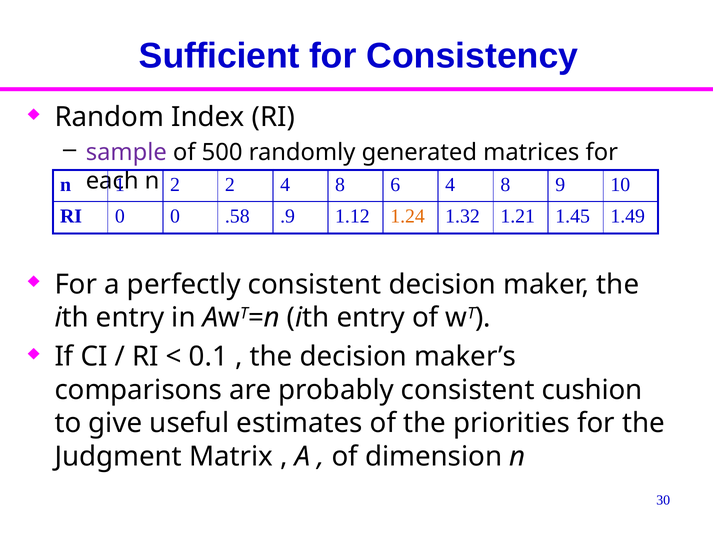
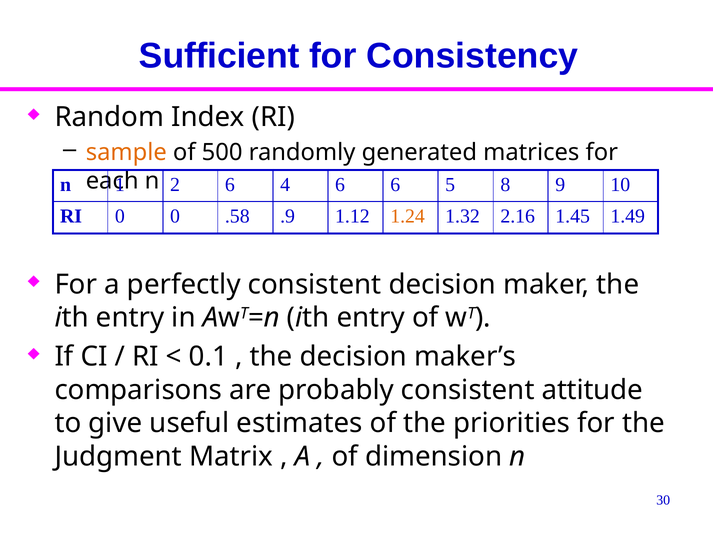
sample colour: purple -> orange
2 2: 2 -> 6
8 at (340, 184): 8 -> 6
6 4: 4 -> 5
1.21: 1.21 -> 2.16
cushion: cushion -> attitude
